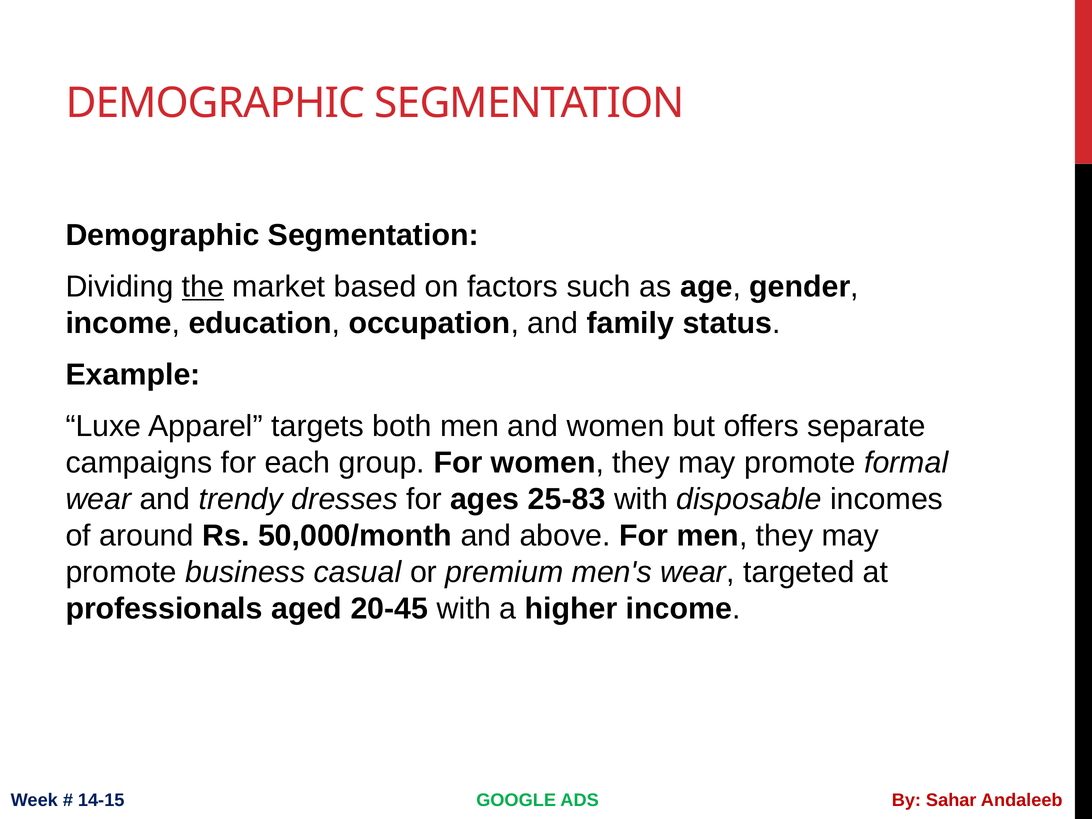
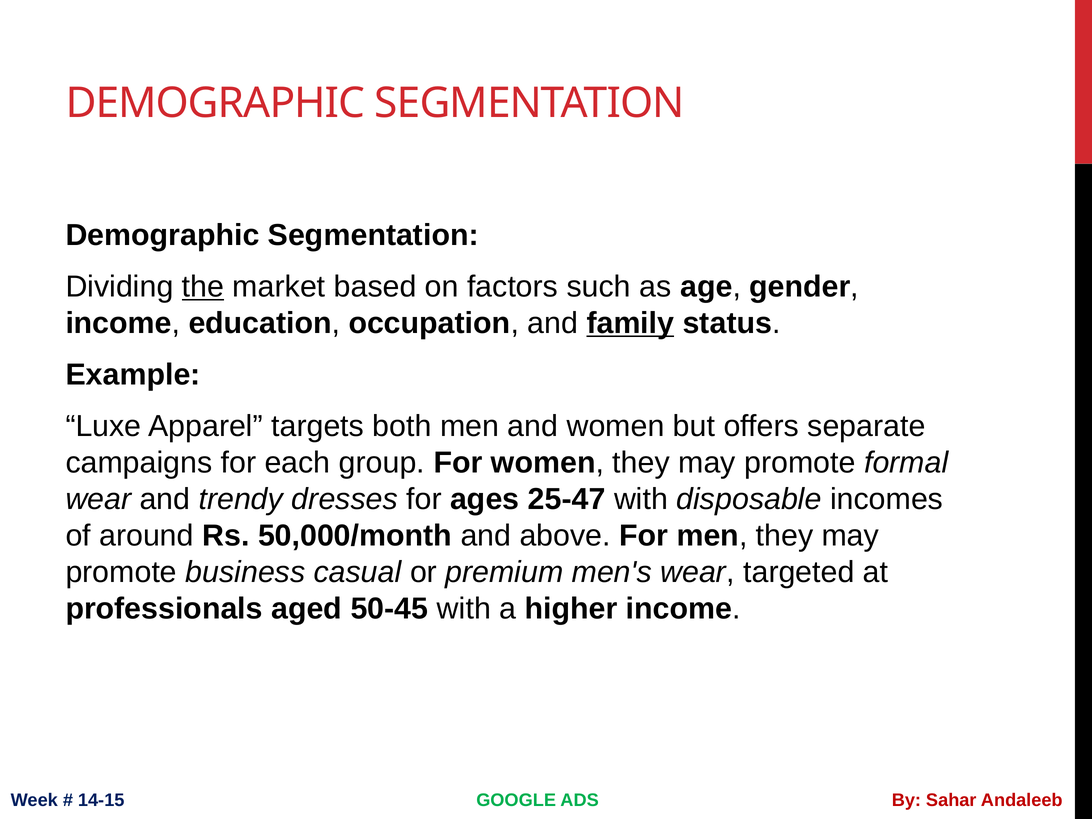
family underline: none -> present
25-83: 25-83 -> 25-47
20-45: 20-45 -> 50-45
